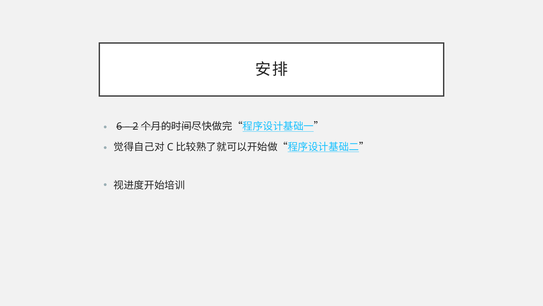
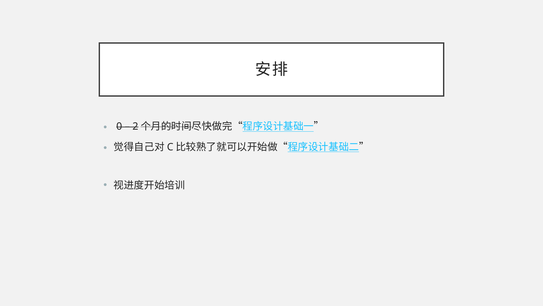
6: 6 -> 0
